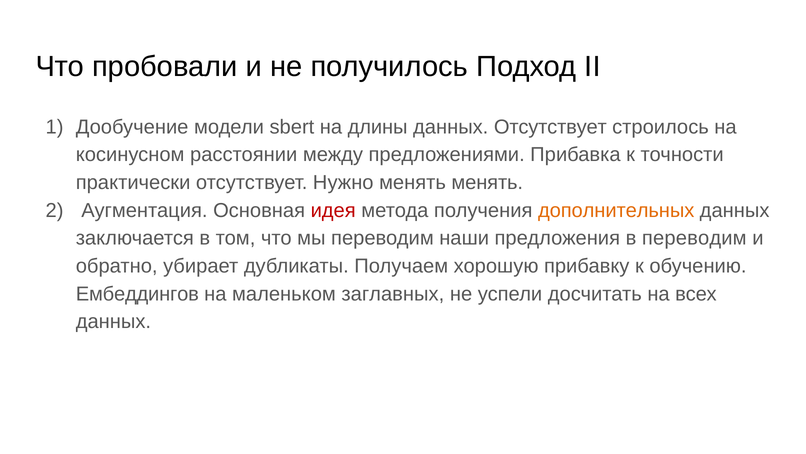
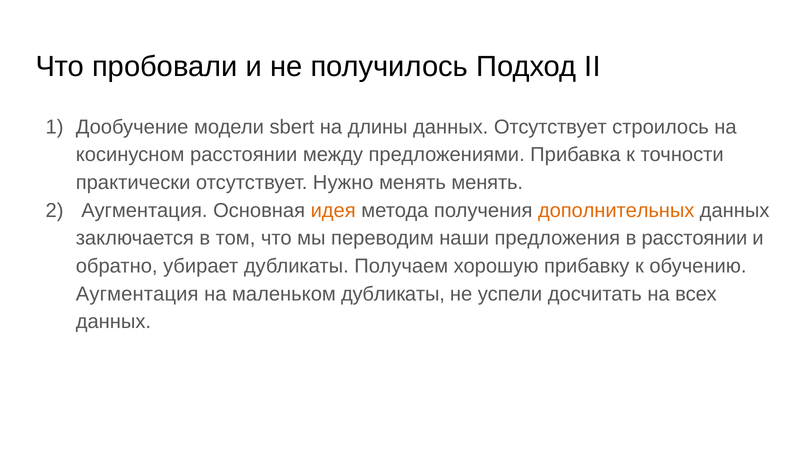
идея colour: red -> orange
в переводим: переводим -> расстоянии
Ембеддингов at (137, 294): Ембеддингов -> Аугментация
маленьком заглавных: заглавных -> дубликаты
